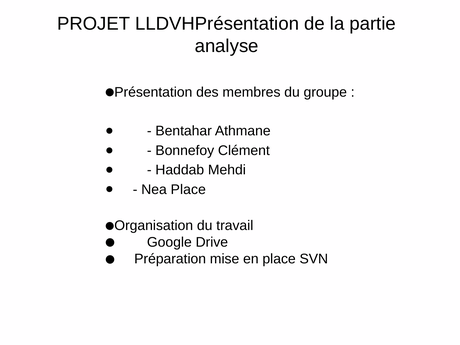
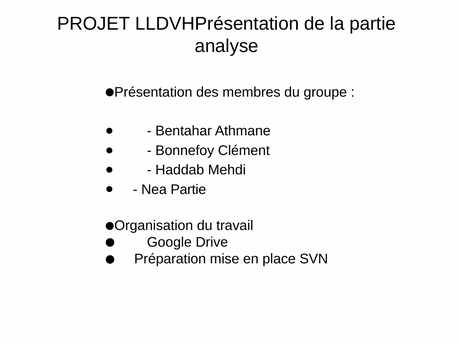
Nea Place: Place -> Partie
